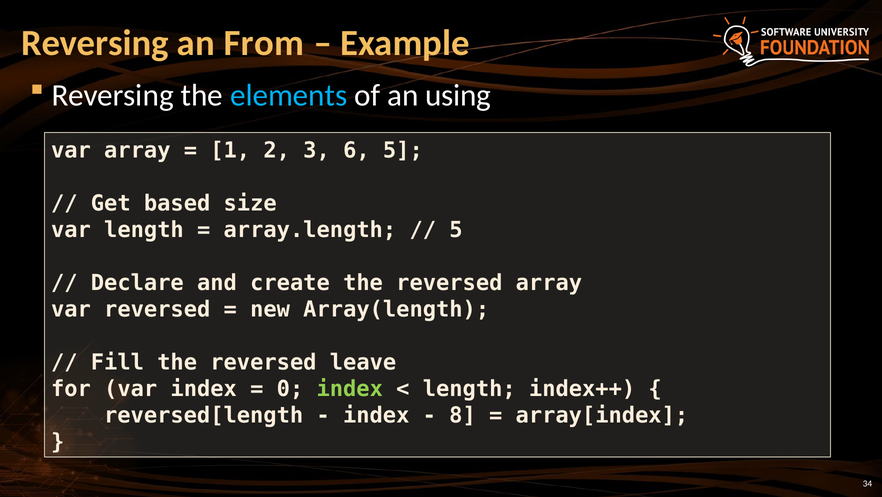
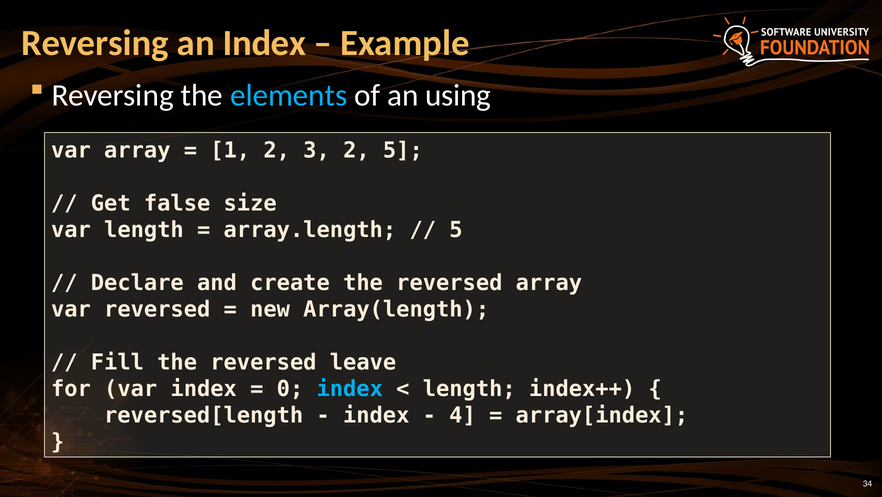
an From: From -> Index
3 6: 6 -> 2
based: based -> false
index at (350, 389) colour: light green -> light blue
8: 8 -> 4
